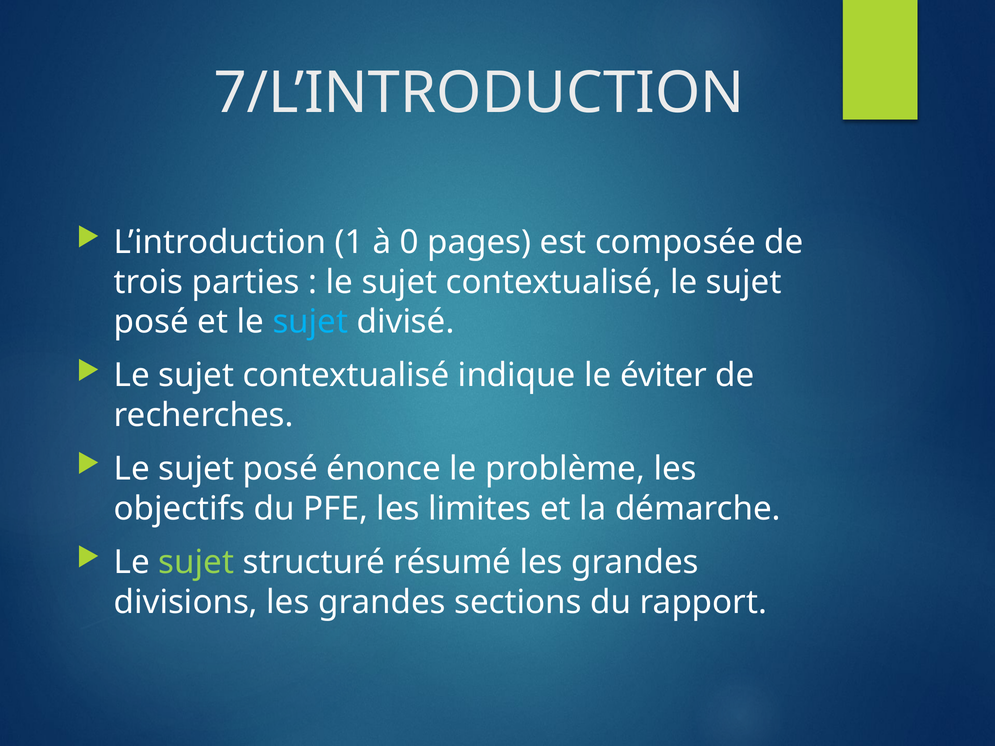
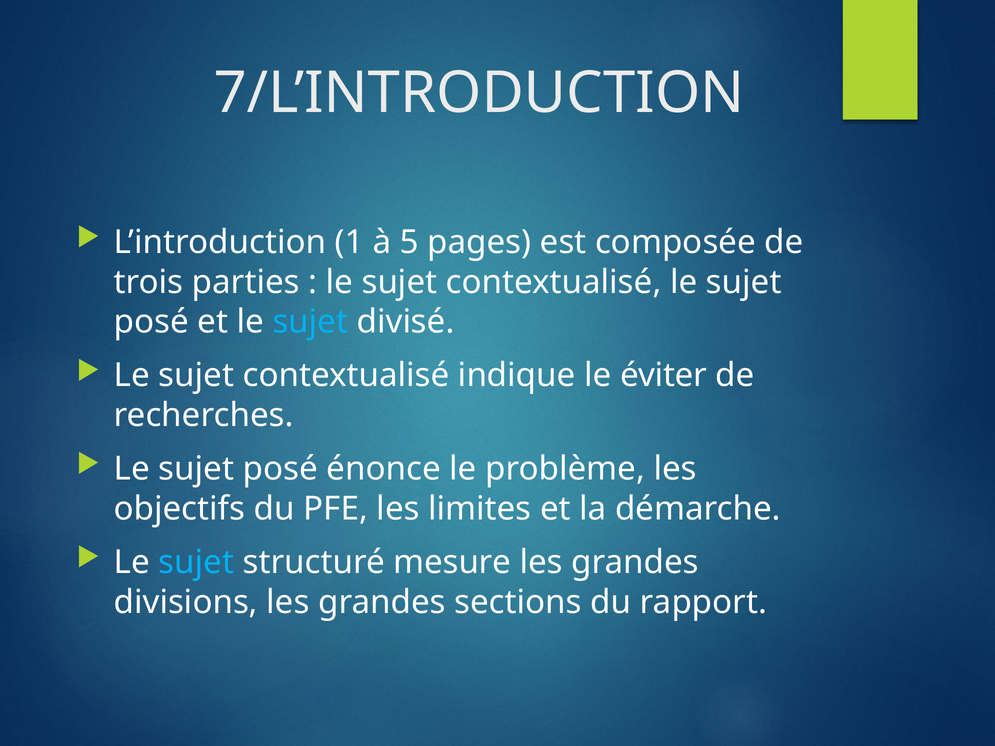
0: 0 -> 5
sujet at (196, 562) colour: light green -> light blue
résumé: résumé -> mesure
